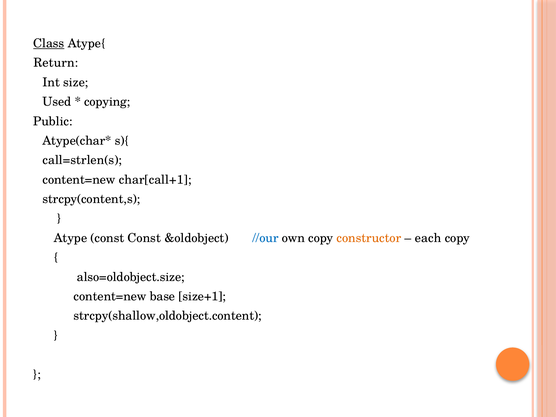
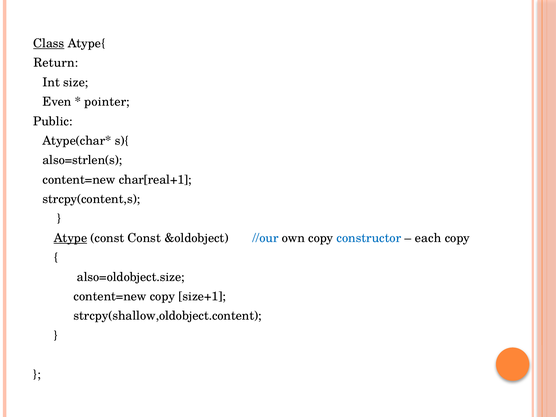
Used: Used -> Even
copying: copying -> pointer
call=strlen(s: call=strlen(s -> also=strlen(s
char[call+1: char[call+1 -> char[real+1
Atype underline: none -> present
constructor colour: orange -> blue
content=new base: base -> copy
